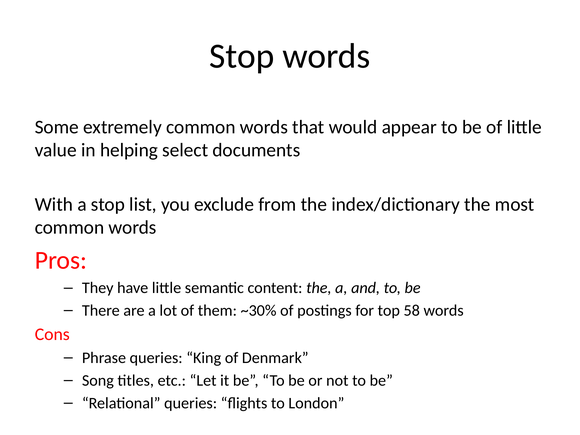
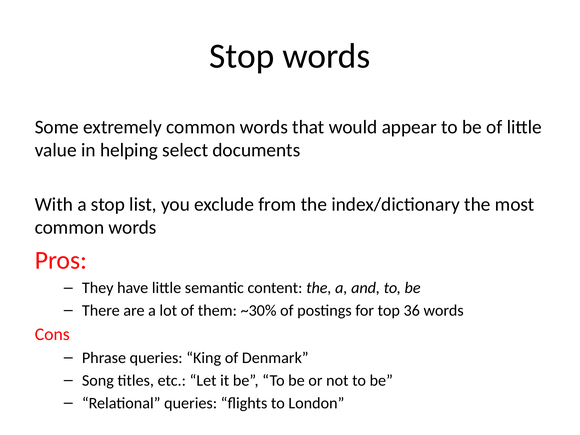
58: 58 -> 36
